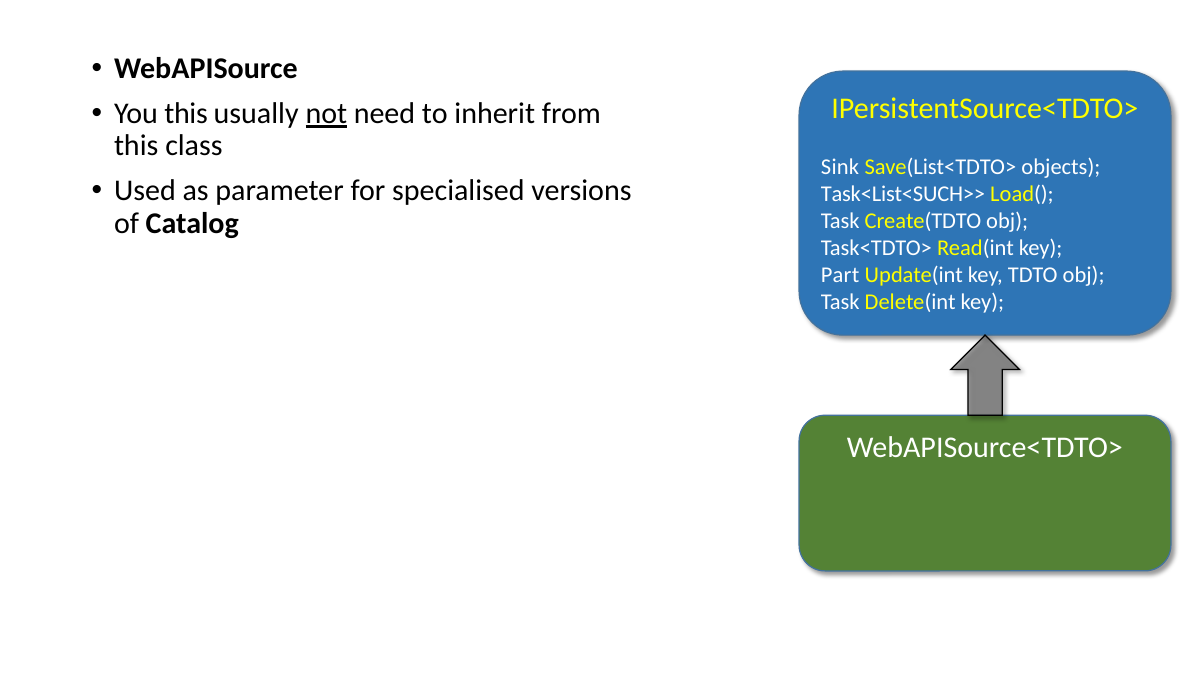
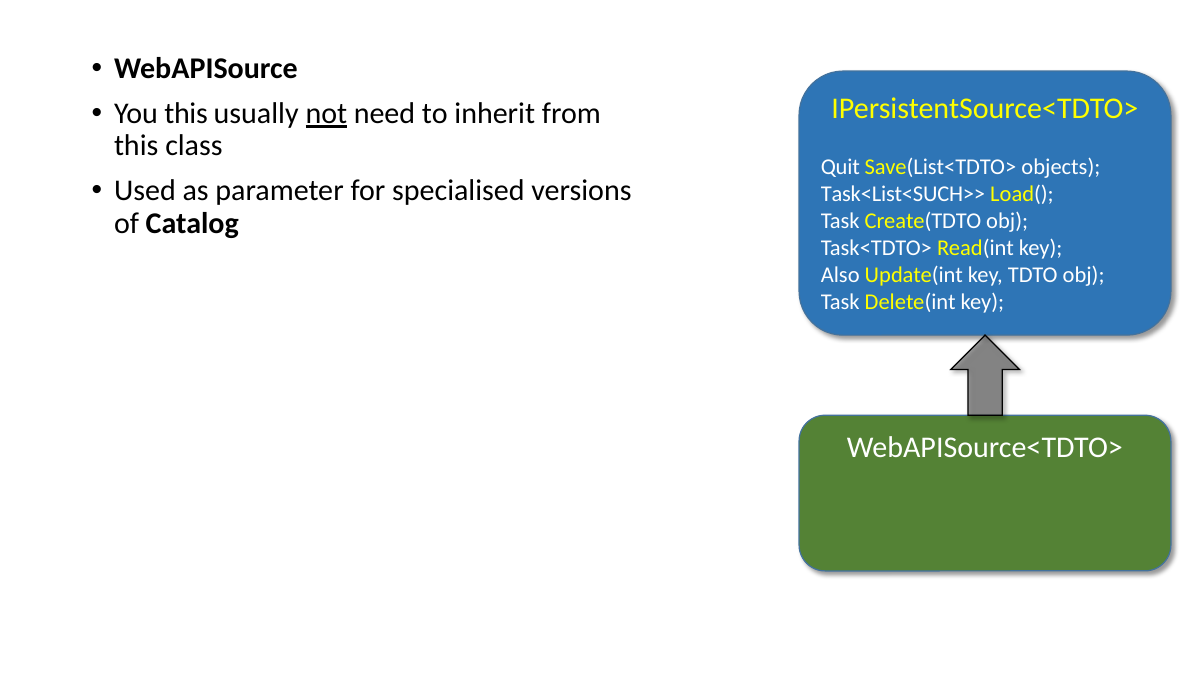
Sink: Sink -> Quit
Part: Part -> Also
